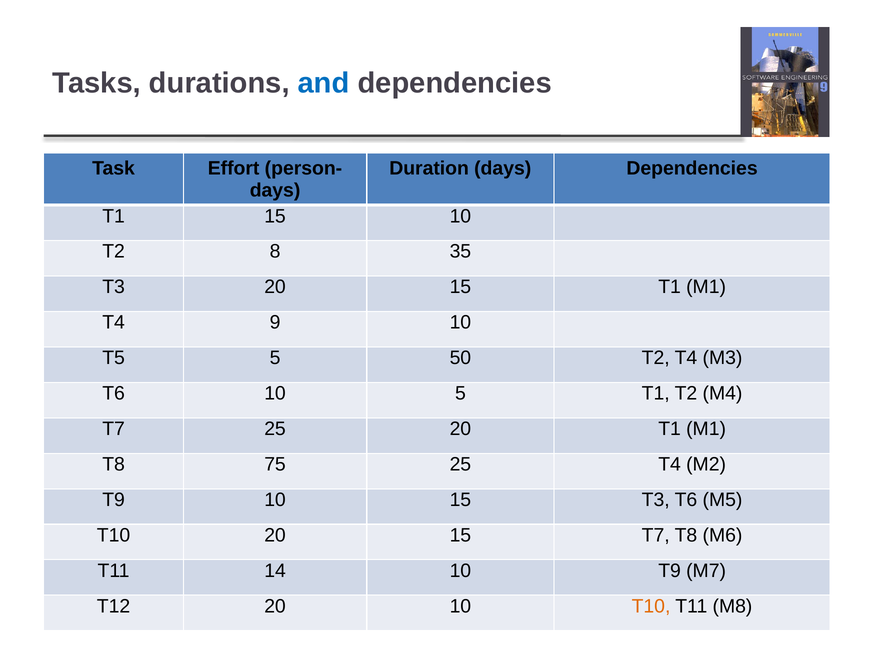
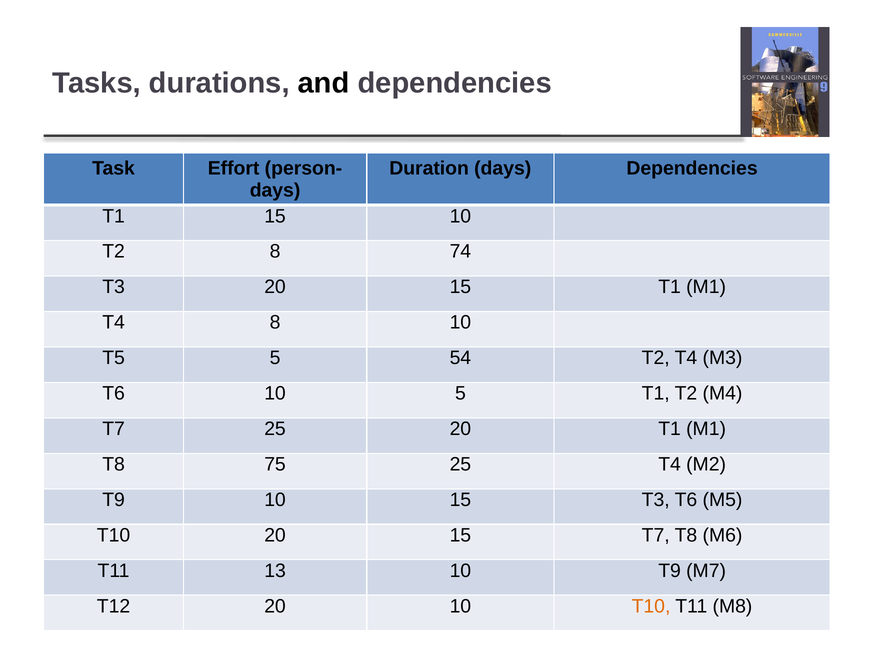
and colour: blue -> black
35: 35 -> 74
T4 9: 9 -> 8
50: 50 -> 54
14: 14 -> 13
